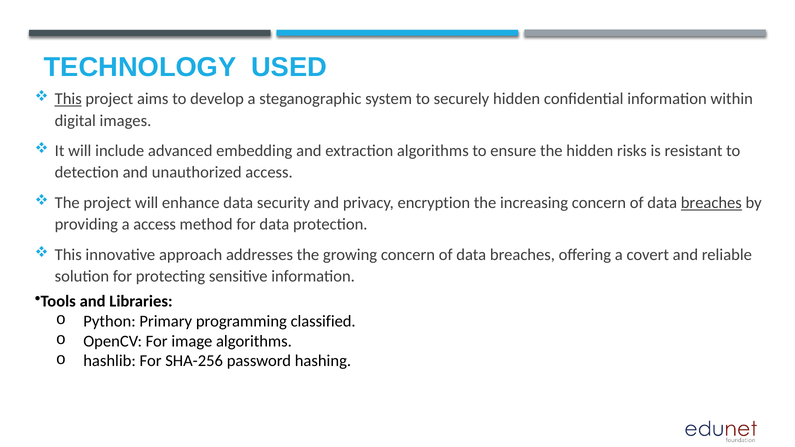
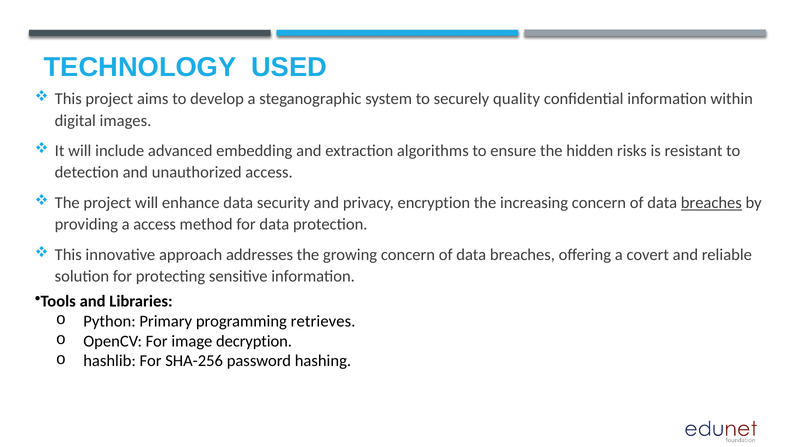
This at (68, 99) underline: present -> none
securely hidden: hidden -> quality
classified: classified -> retrieves
image algorithms: algorithms -> decryption
